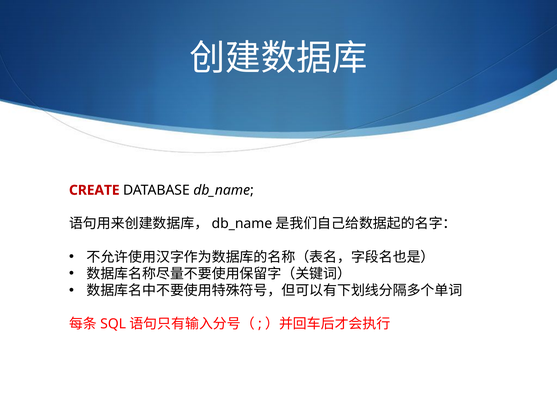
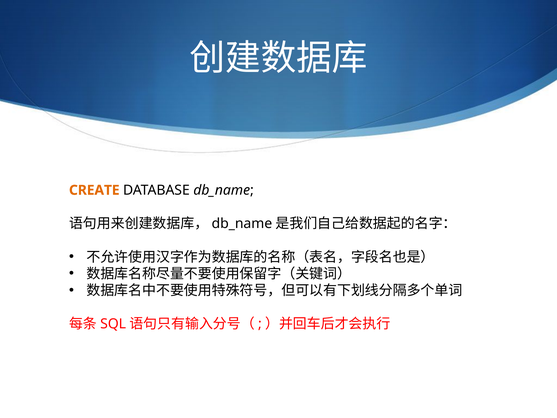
CREATE colour: red -> orange
